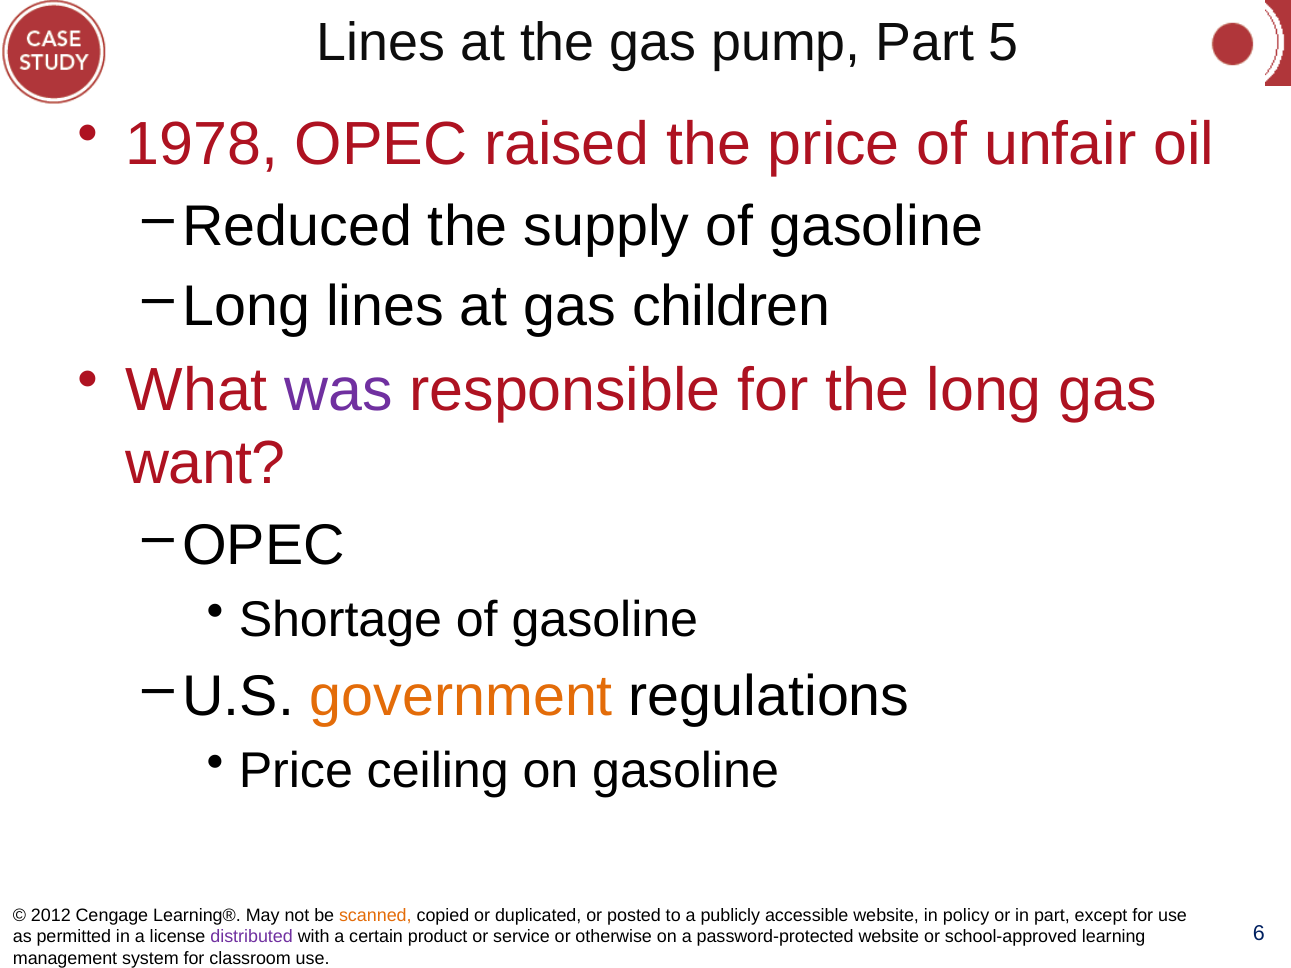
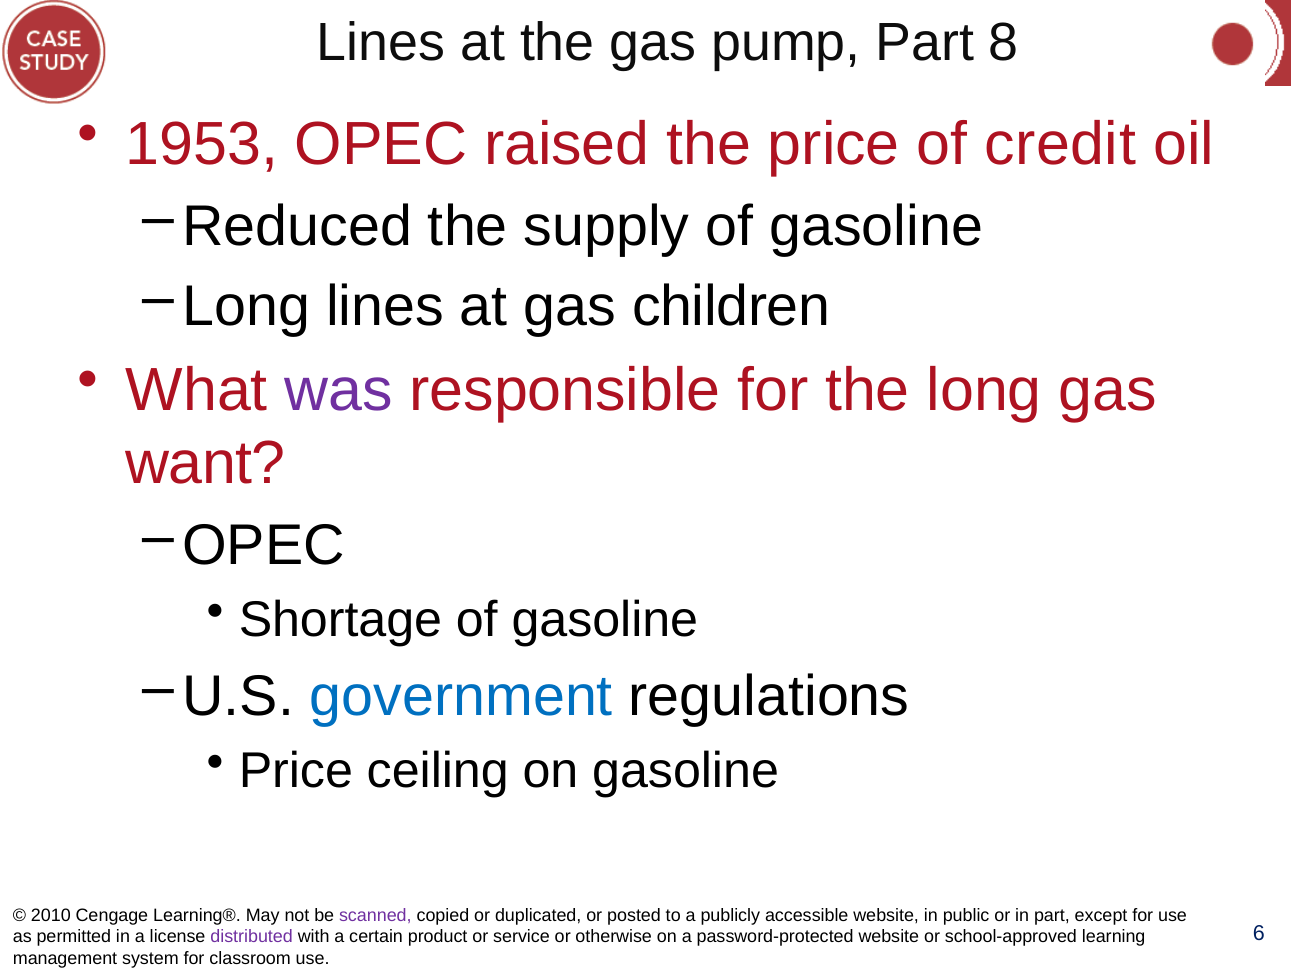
5: 5 -> 8
1978: 1978 -> 1953
unfair: unfair -> credit
government colour: orange -> blue
2012: 2012 -> 2010
scanned colour: orange -> purple
policy: policy -> public
